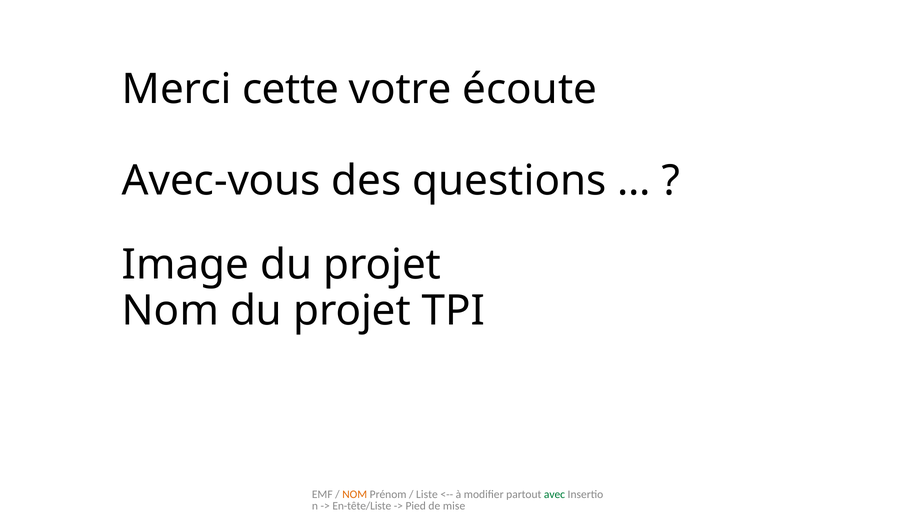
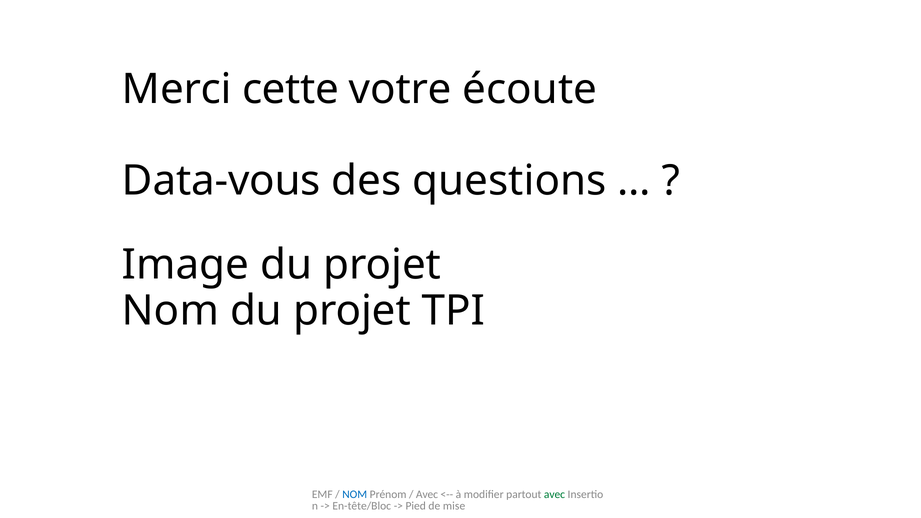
Avec-vous: Avec-vous -> Data-vous
NOM at (355, 495) colour: orange -> blue
Liste at (427, 495): Liste -> Avec
En-tête/Liste: En-tête/Liste -> En-tête/Bloc
